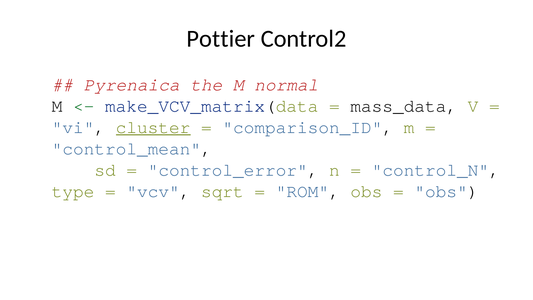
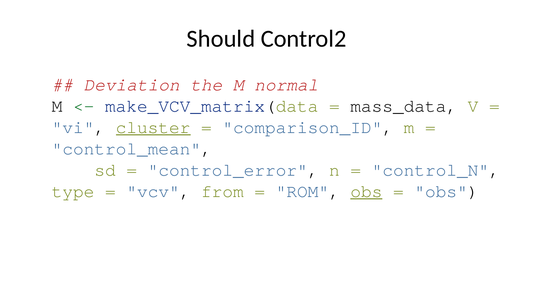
Pottier: Pottier -> Should
Pyrenaica: Pyrenaica -> Deviation
sqrt: sqrt -> from
obs at (366, 191) underline: none -> present
